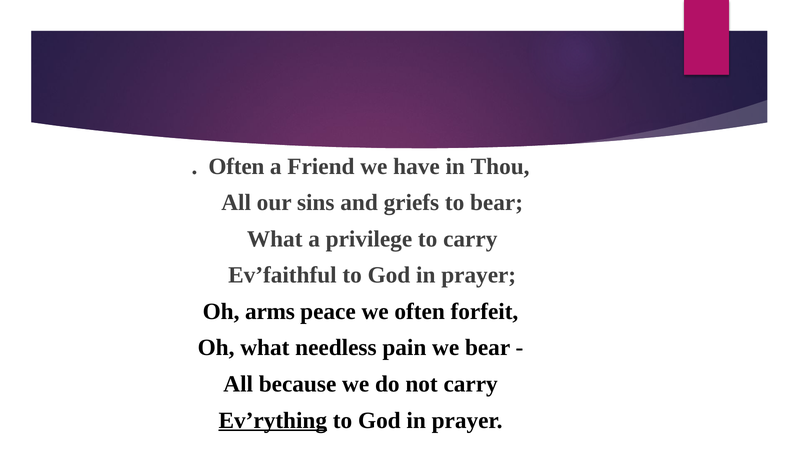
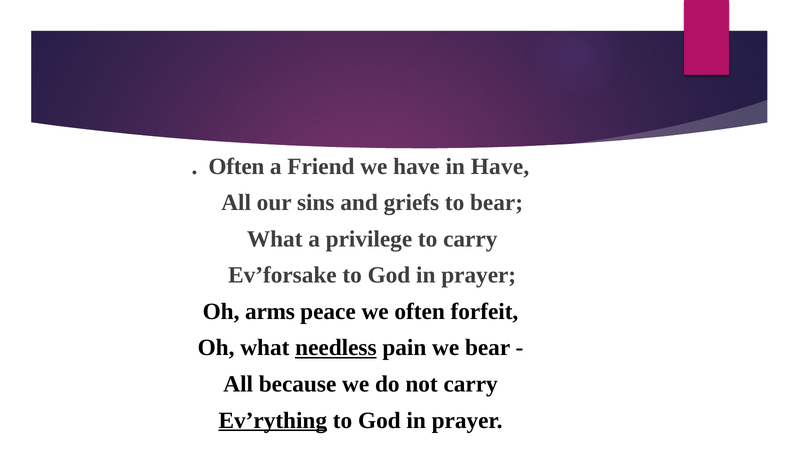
in Thou: Thou -> Have
Ev’faithful: Ev’faithful -> Ev’forsake
needless underline: none -> present
